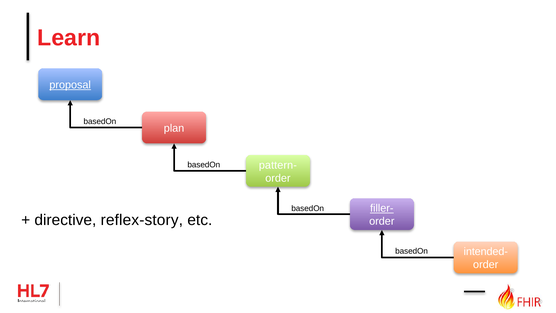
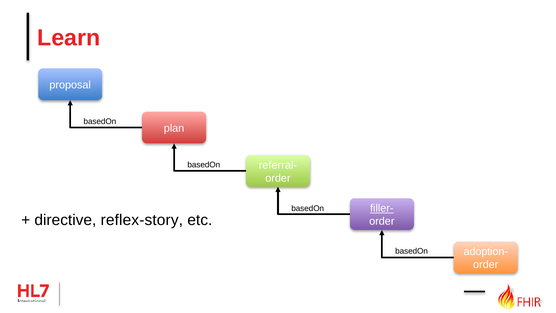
proposal underline: present -> none
pattern-: pattern- -> referral-
intended-: intended- -> adoption-
